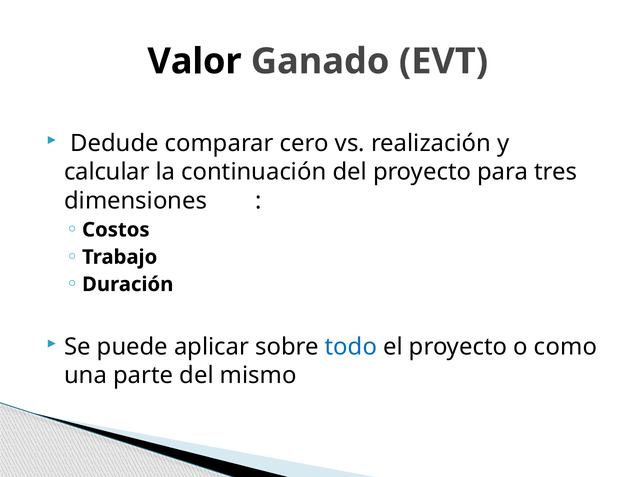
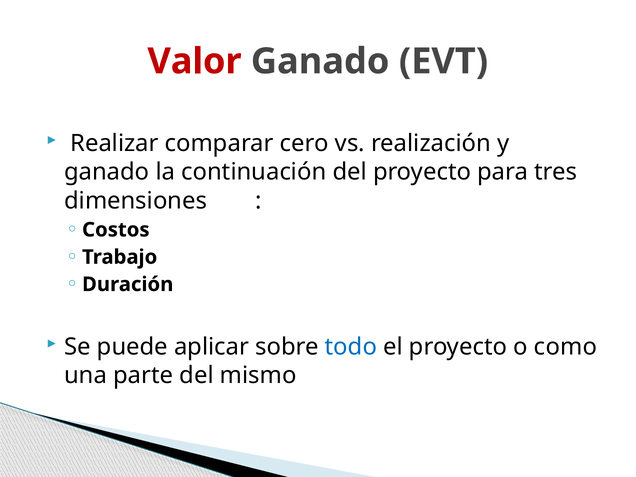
Valor colour: black -> red
Dedude: Dedude -> Realizar
calcular at (107, 172): calcular -> ganado
